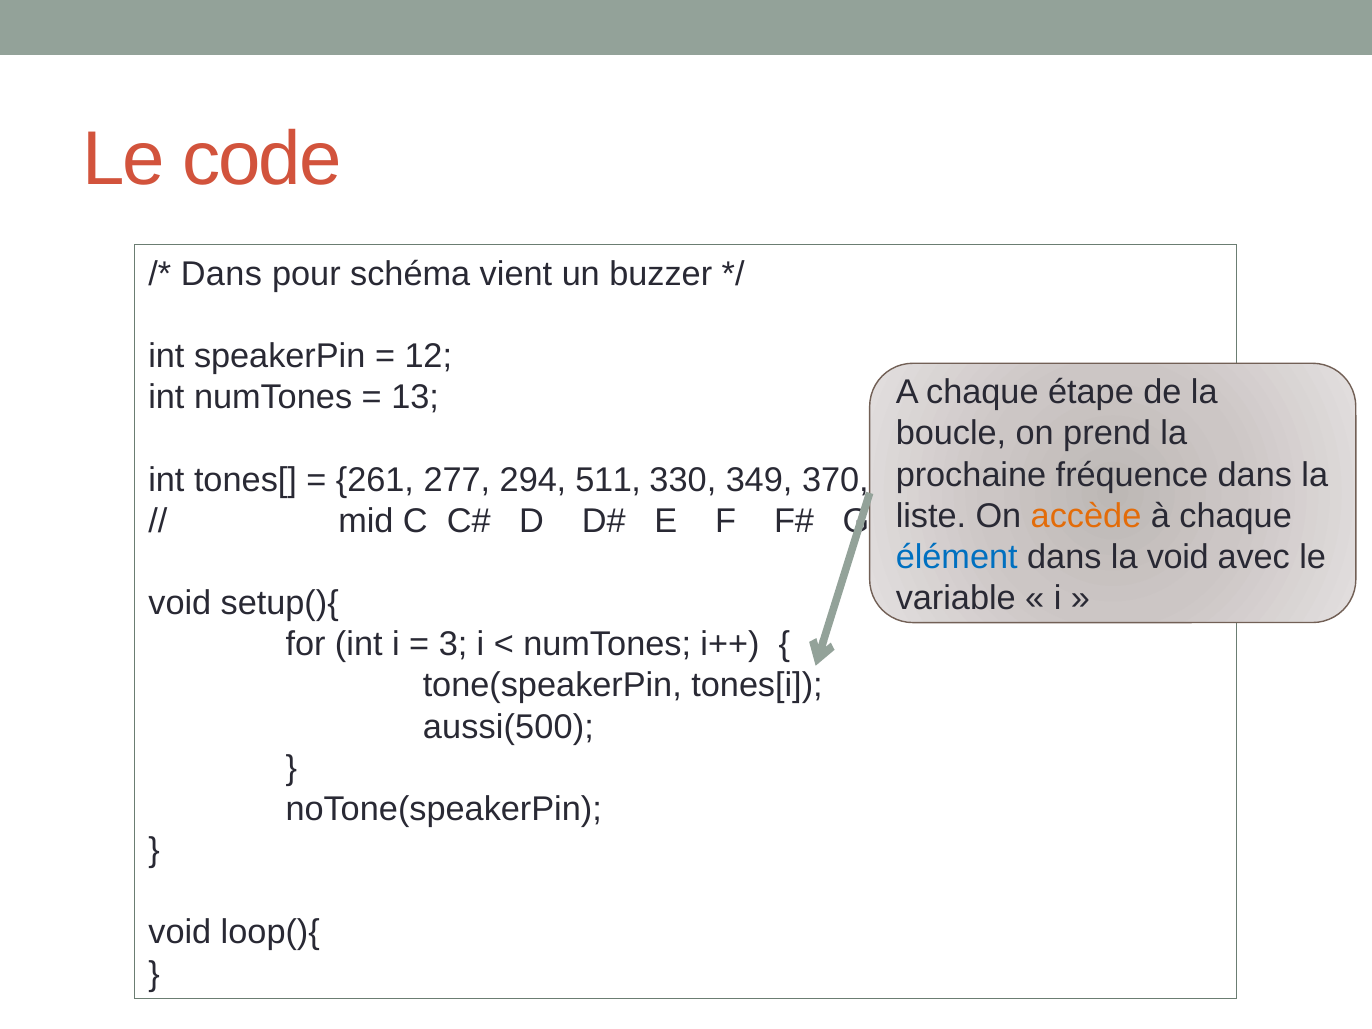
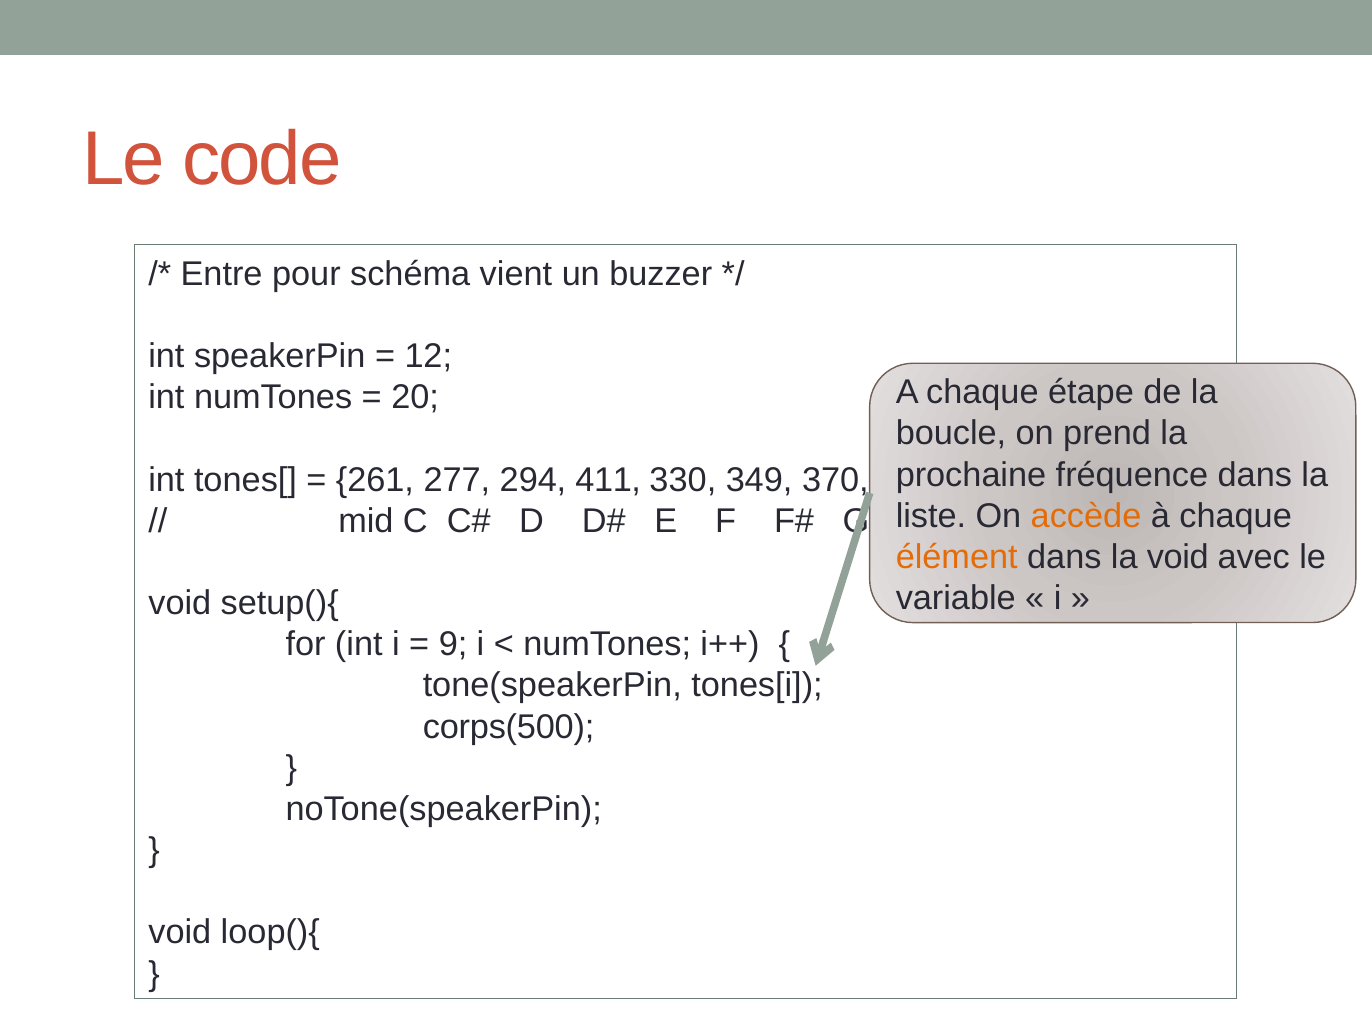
Dans at (221, 274): Dans -> Entre
13: 13 -> 20
511: 511 -> 411
élément colour: blue -> orange
3: 3 -> 9
aussi(500: aussi(500 -> corps(500
